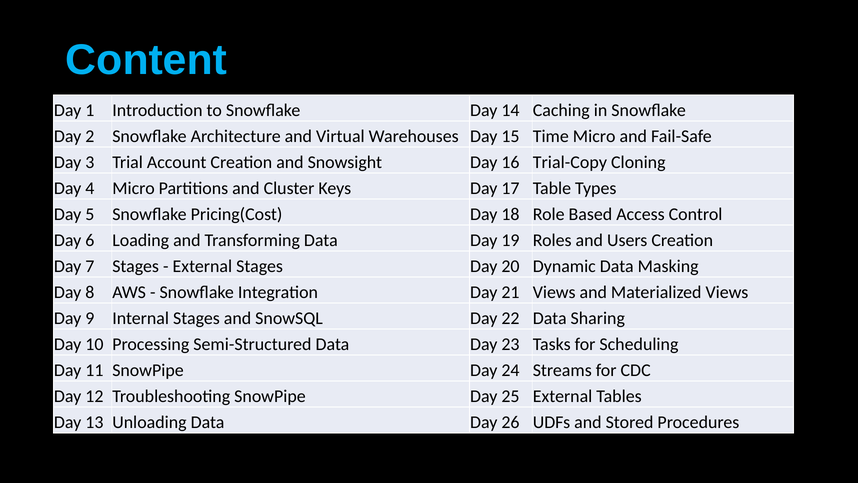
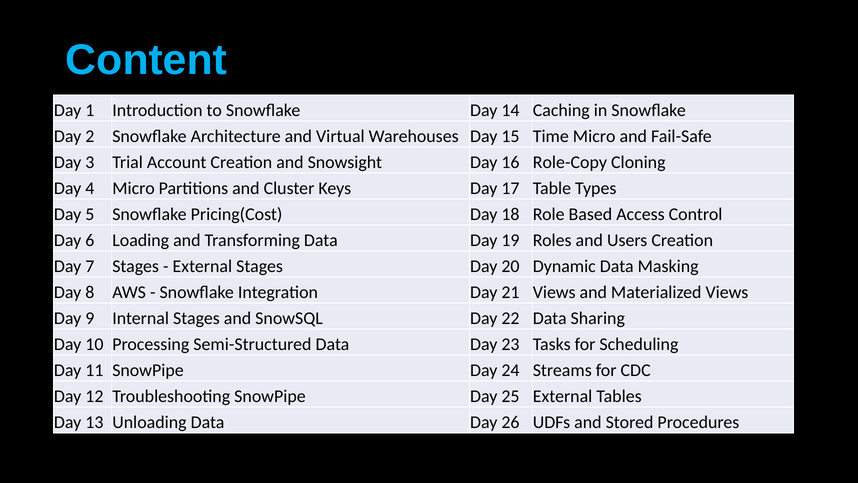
Trial-Copy: Trial-Copy -> Role-Copy
